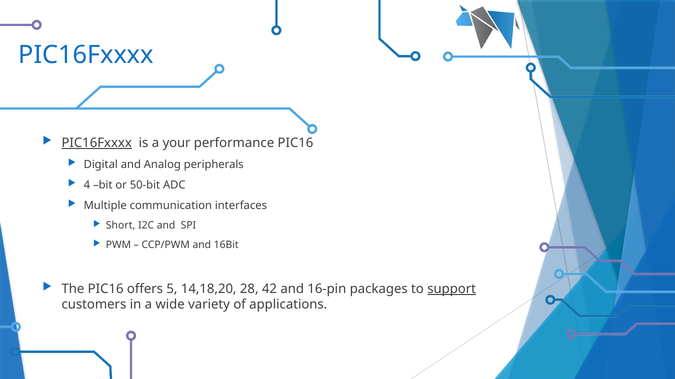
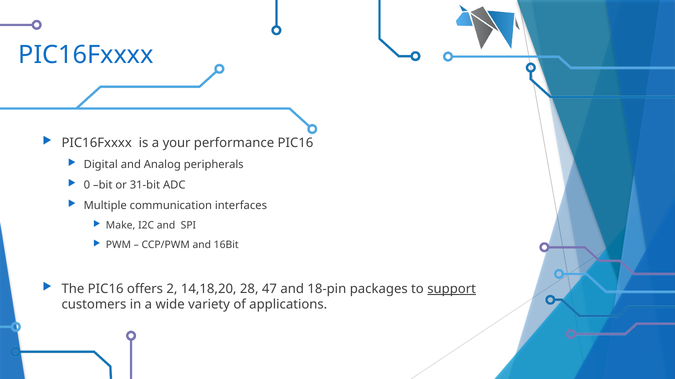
PIC16Fxxxx at (97, 143) underline: present -> none
4: 4 -> 0
50-bit: 50-bit -> 31-bit
Short: Short -> Make
5: 5 -> 2
42: 42 -> 47
16-pin: 16-pin -> 18-pin
